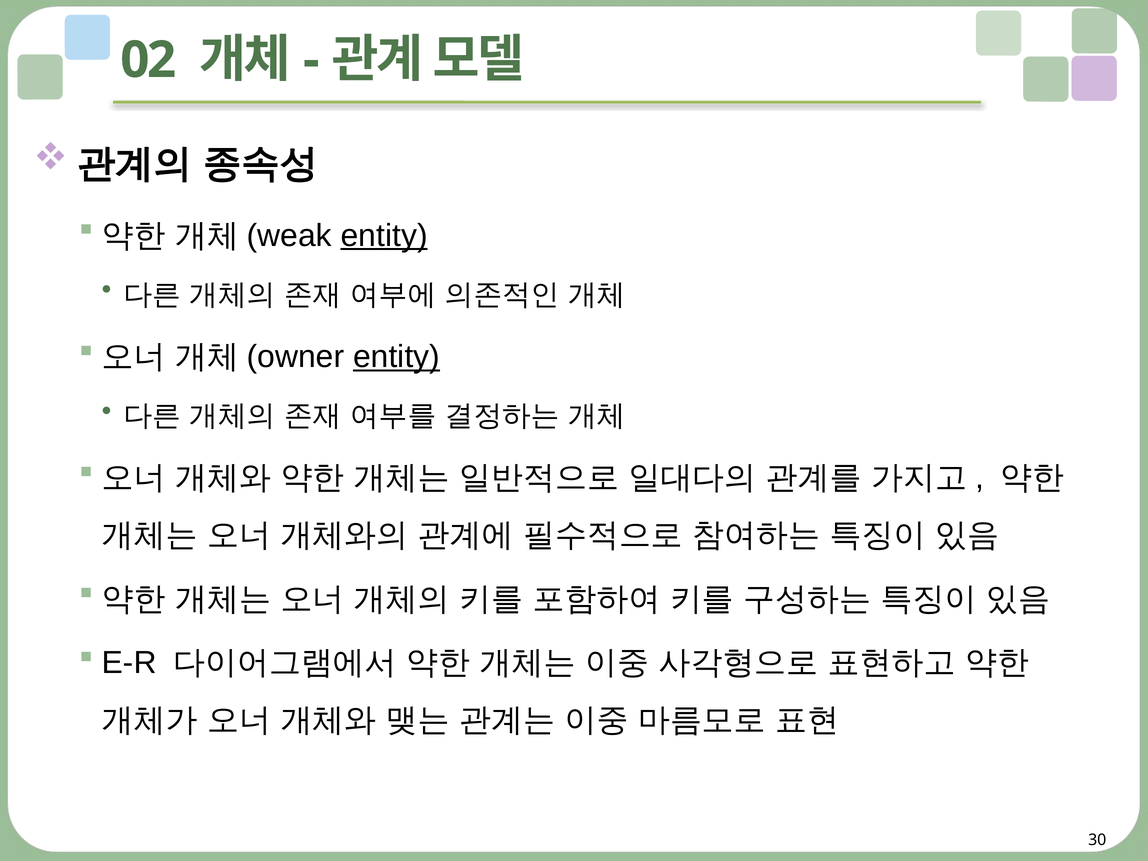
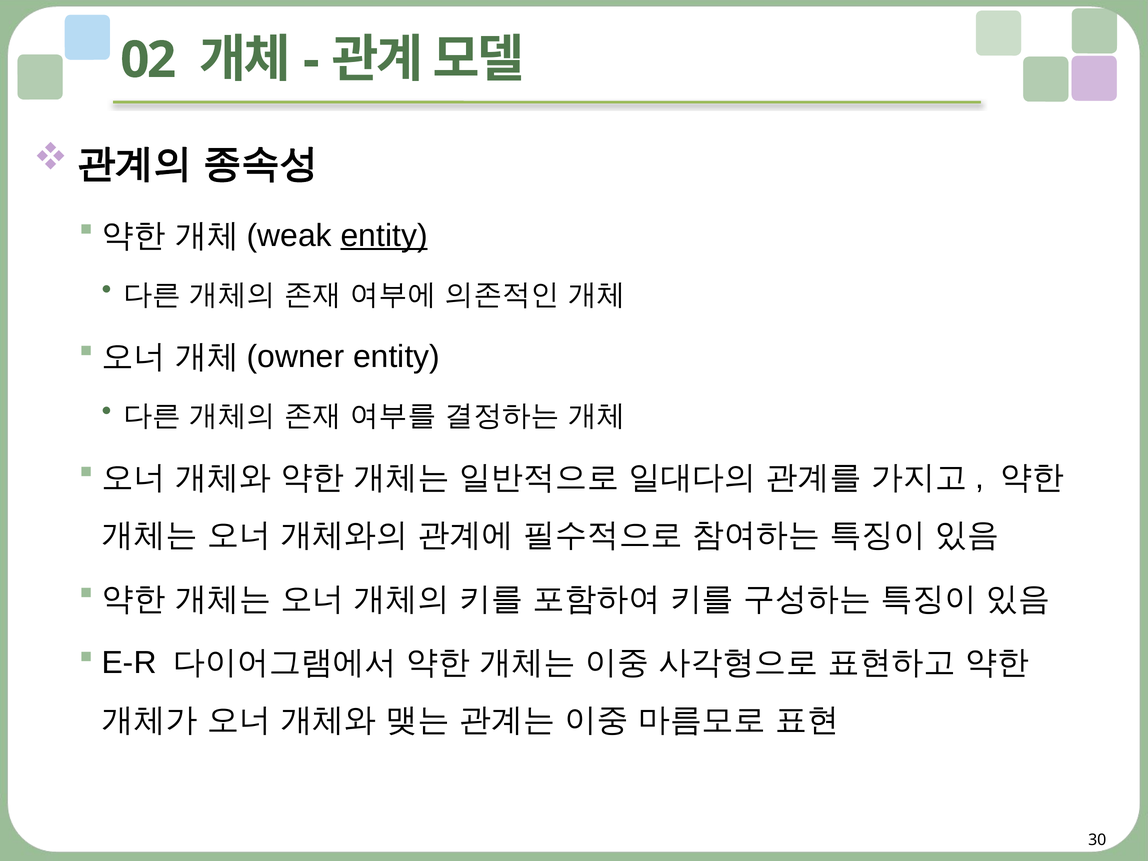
entity at (397, 357) underline: present -> none
